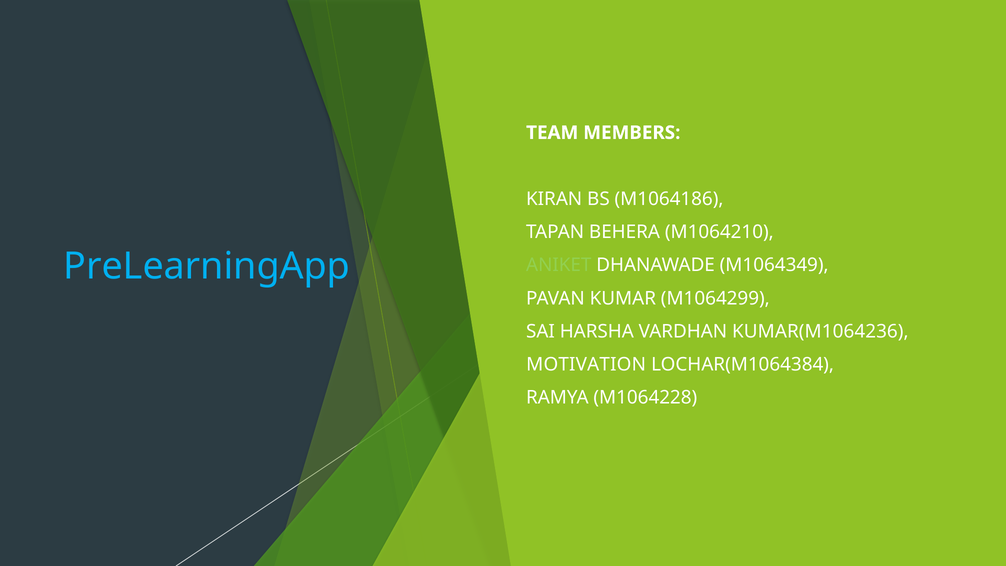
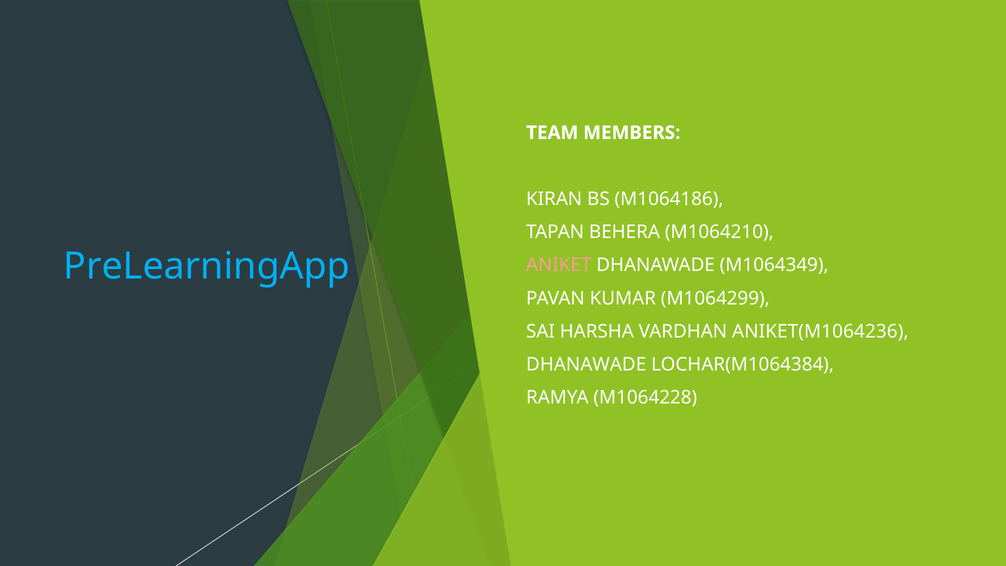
ANIKET colour: light green -> pink
KUMAR(M1064236: KUMAR(M1064236 -> ANIKET(M1064236
MOTIVATION at (586, 364): MOTIVATION -> DHANAWADE
